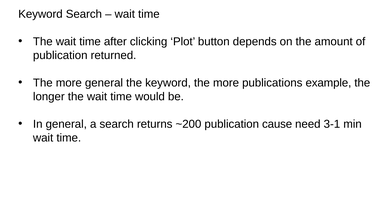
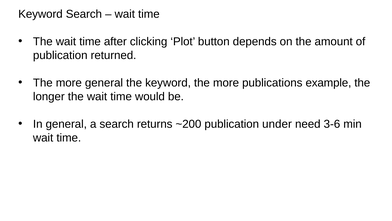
cause: cause -> under
3-1: 3-1 -> 3-6
